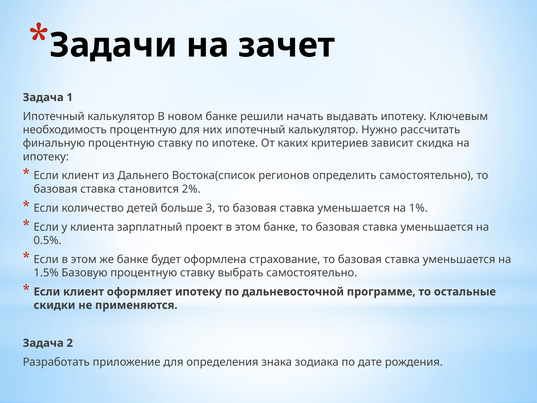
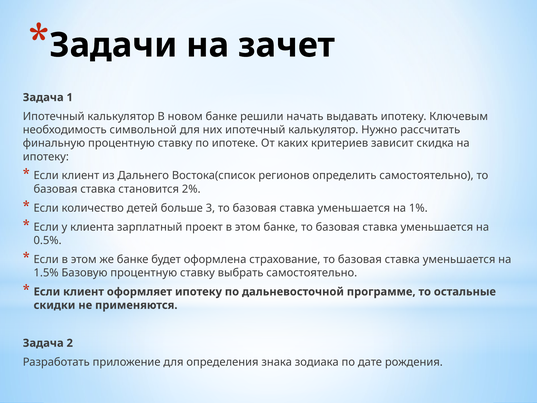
необходимость процентную: процентную -> символьной
